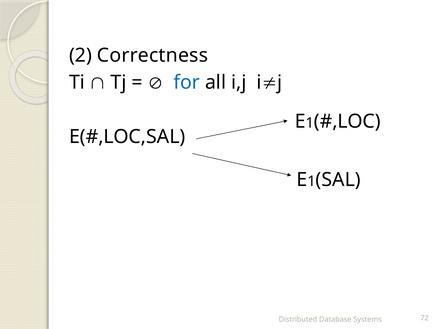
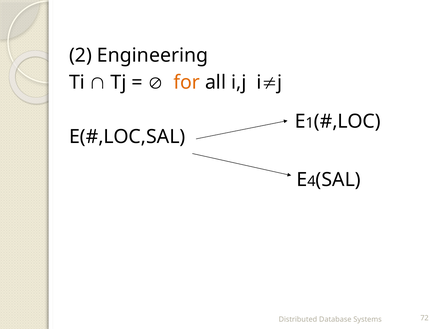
Correctness: Correctness -> Engineering
for colour: blue -> orange
1 at (312, 181): 1 -> 4
